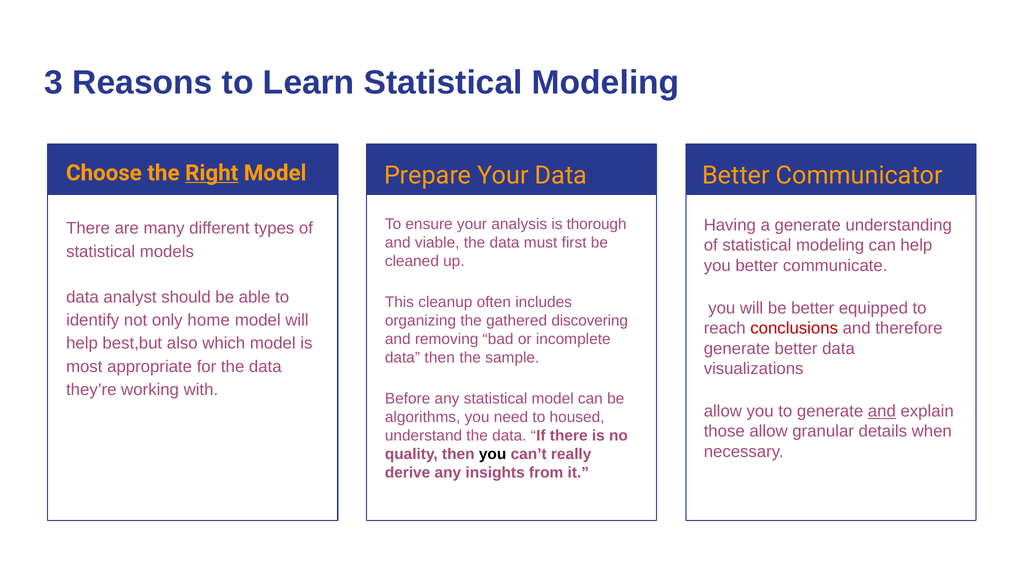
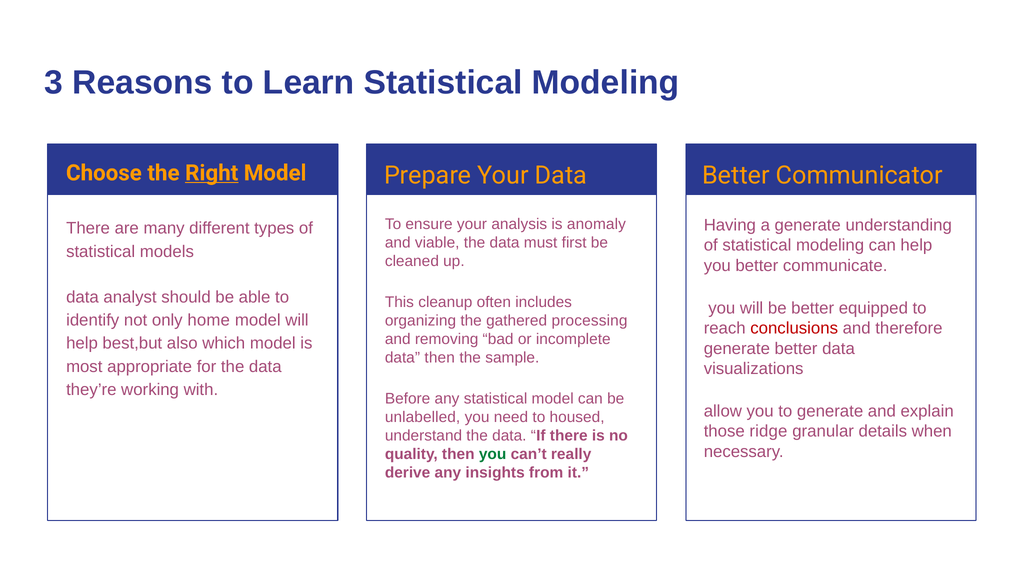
thorough: thorough -> anomaly
discovering: discovering -> processing
and at (882, 412) underline: present -> none
algorithms: algorithms -> unlabelled
those allow: allow -> ridge
you at (493, 455) colour: black -> green
